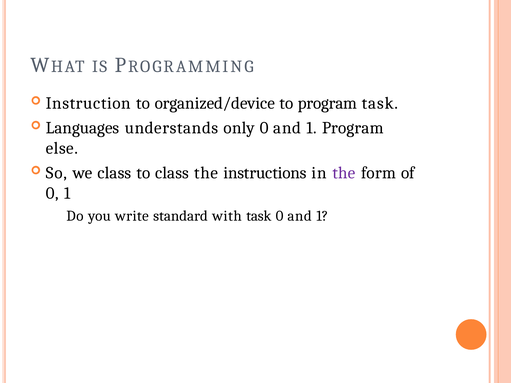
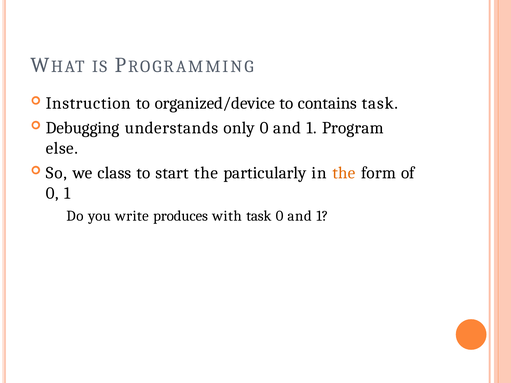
to program: program -> contains
Languages: Languages -> Debugging
to class: class -> start
instructions: instructions -> particularly
the at (344, 173) colour: purple -> orange
standard: standard -> produces
